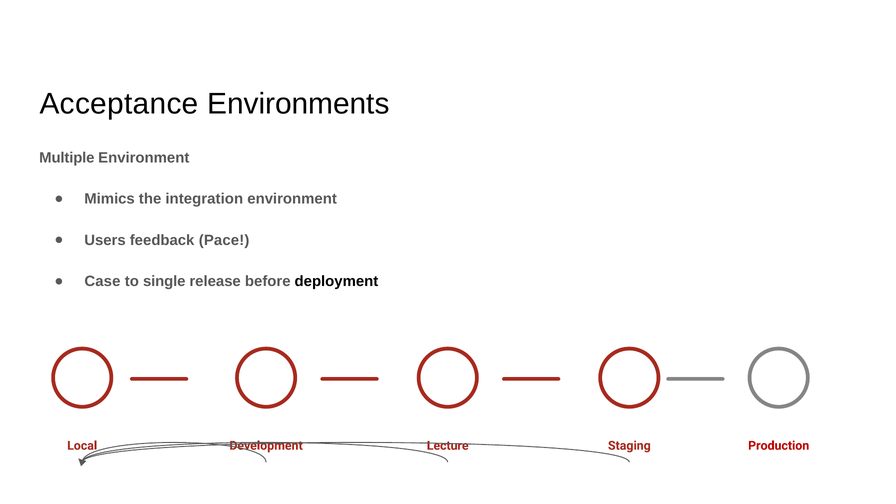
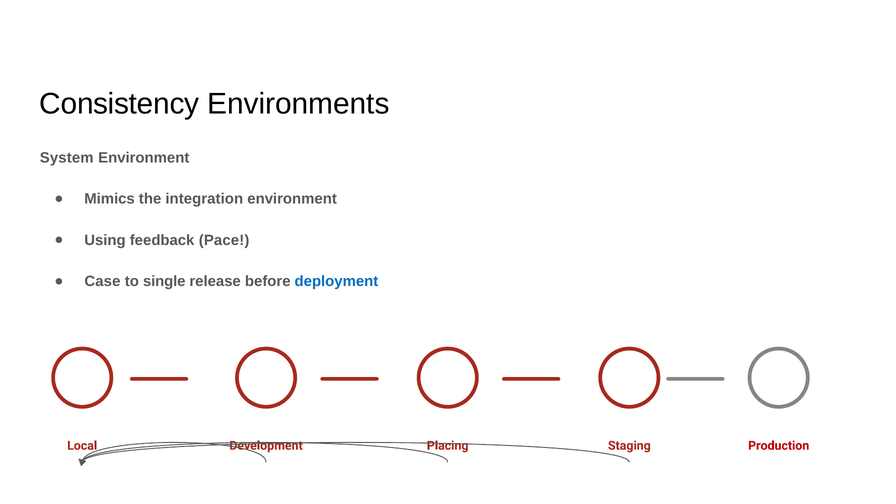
Acceptance: Acceptance -> Consistency
Multiple: Multiple -> System
Users: Users -> Using
deployment colour: black -> blue
Lecture: Lecture -> Placing
